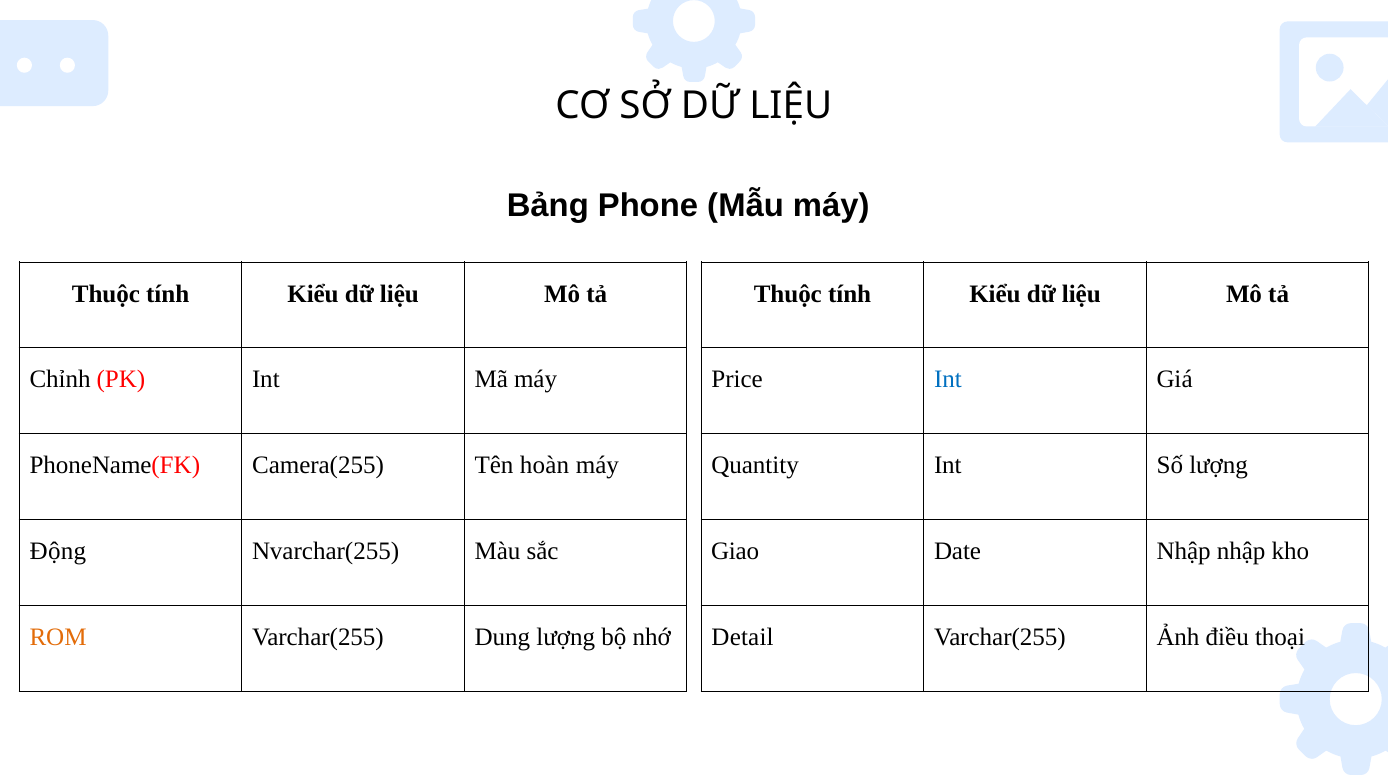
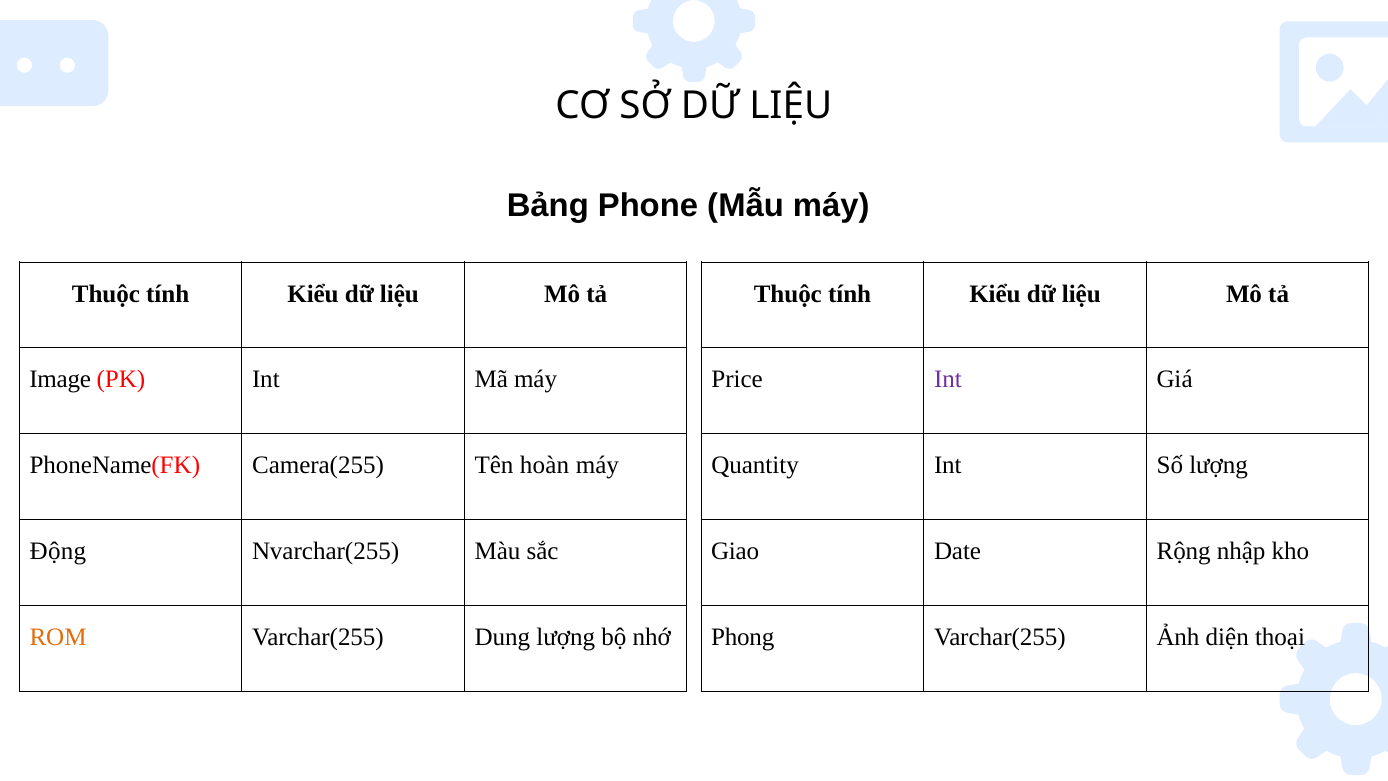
Chỉnh: Chỉnh -> Image
Int at (948, 380) colour: blue -> purple
Date Nhập: Nhập -> Rộng
Detail: Detail -> Phong
điều: điều -> diện
